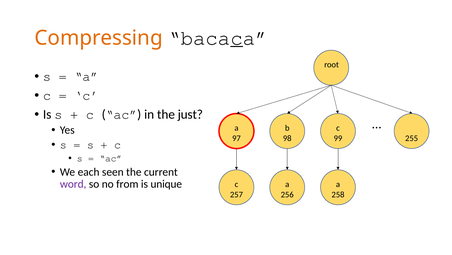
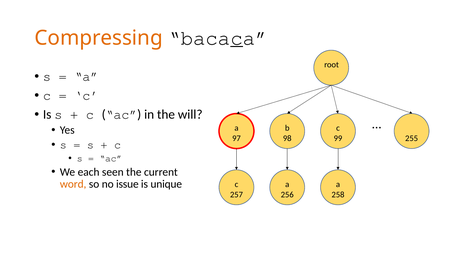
just: just -> will
word colour: purple -> orange
from: from -> issue
